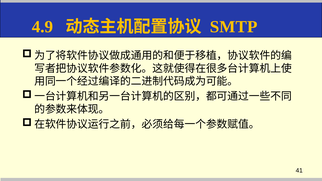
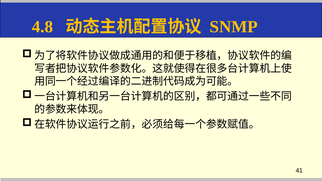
4.9: 4.9 -> 4.8
SMTP: SMTP -> SNMP
